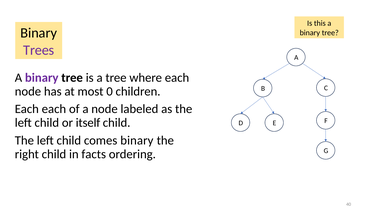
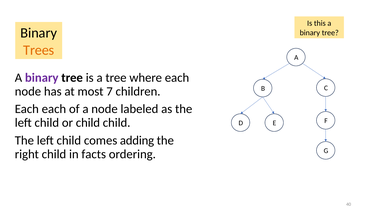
Trees colour: purple -> orange
0: 0 -> 7
or itself: itself -> child
comes binary: binary -> adding
